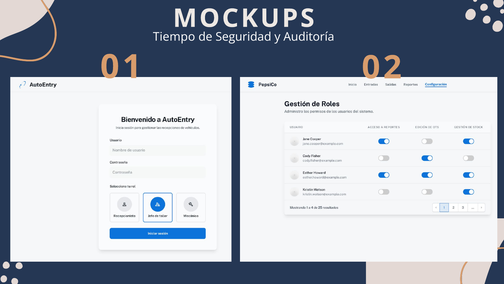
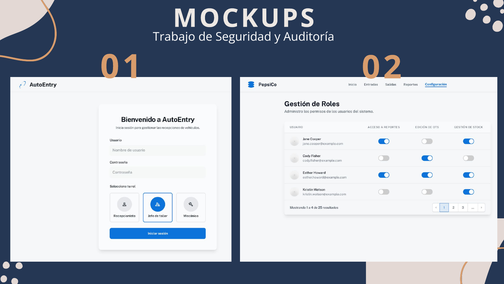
Tiempo: Tiempo -> Trabajo
